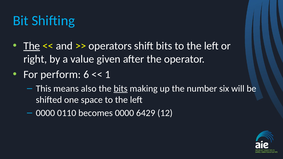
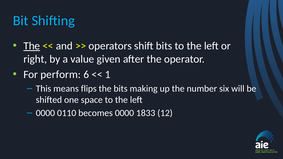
also: also -> flips
bits at (121, 89) underline: present -> none
6429: 6429 -> 1833
